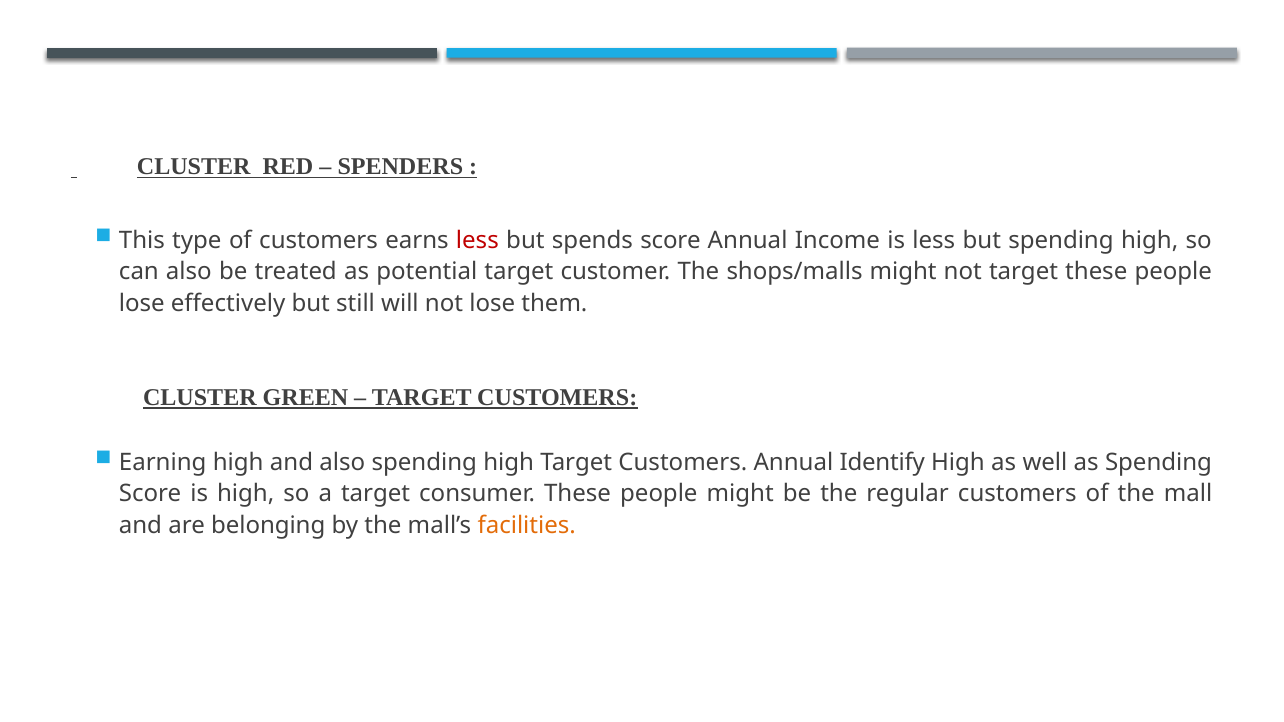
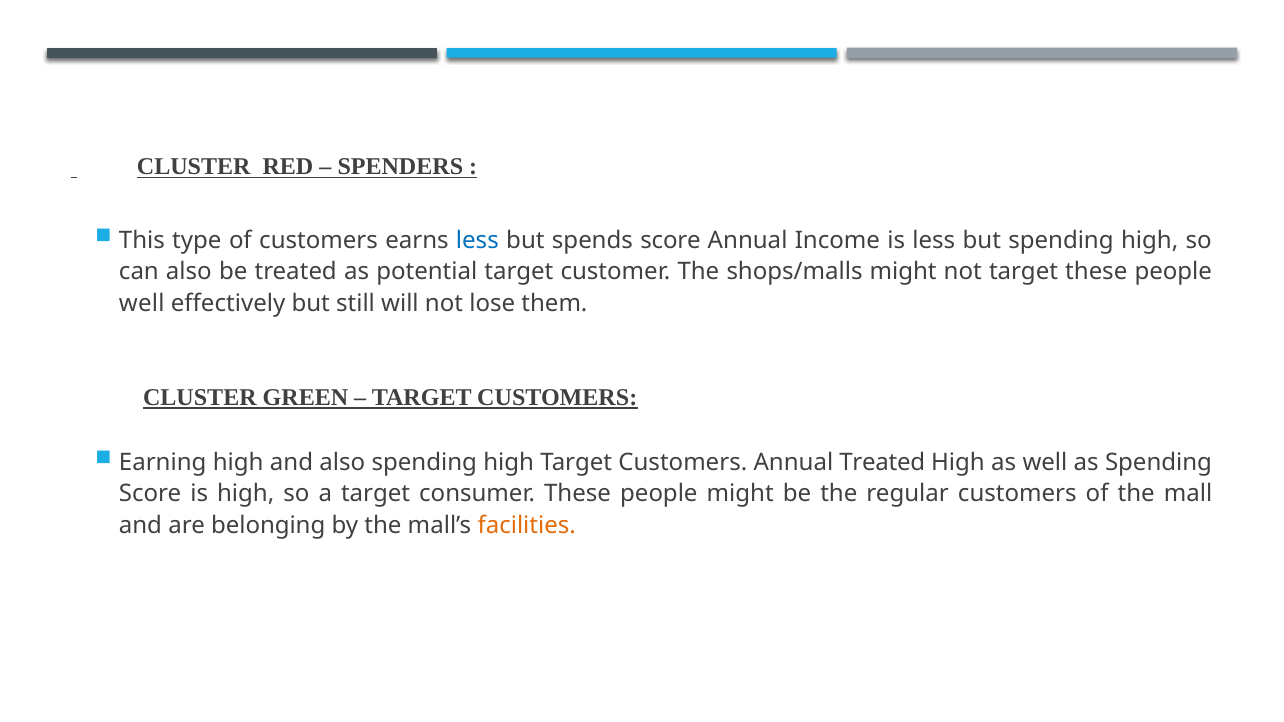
less at (477, 240) colour: red -> blue
lose at (142, 304): lose -> well
Annual Identify: Identify -> Treated
